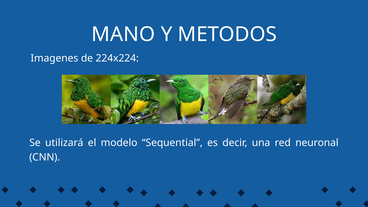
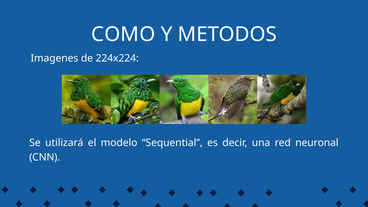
MANO: MANO -> COMO
